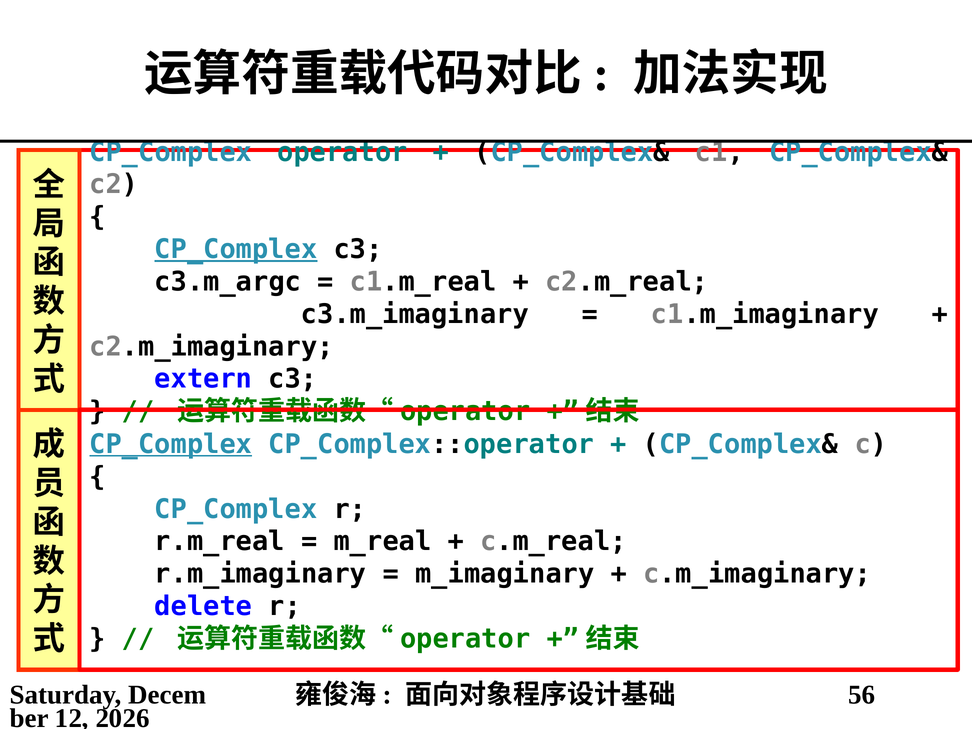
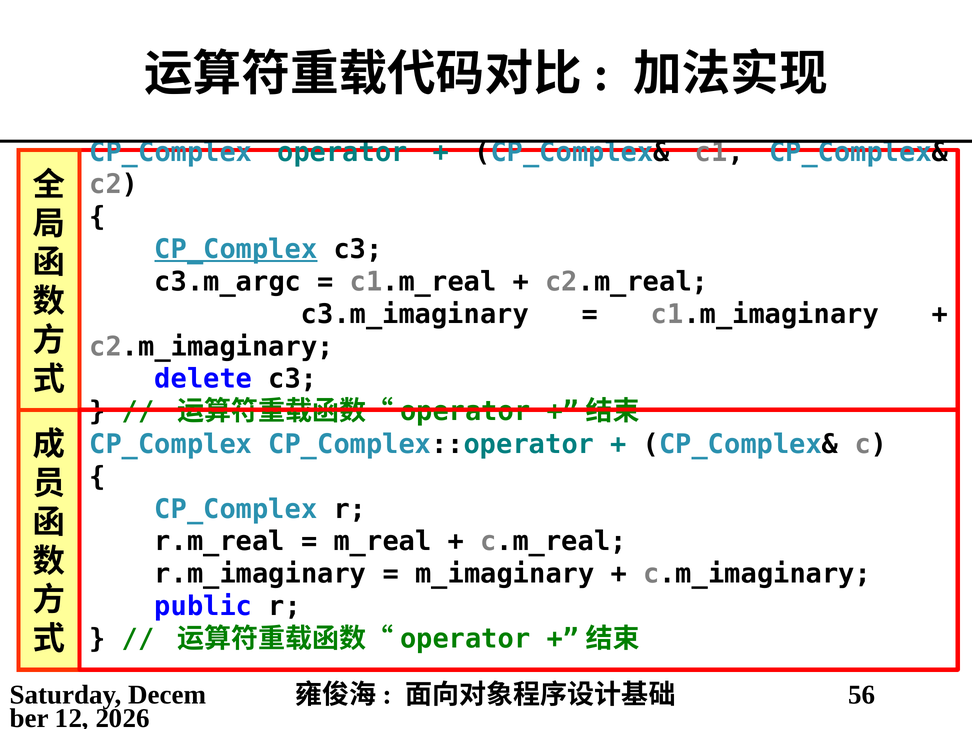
extern: extern -> delete
CP_Complex at (171, 444) underline: present -> none
delete: delete -> public
